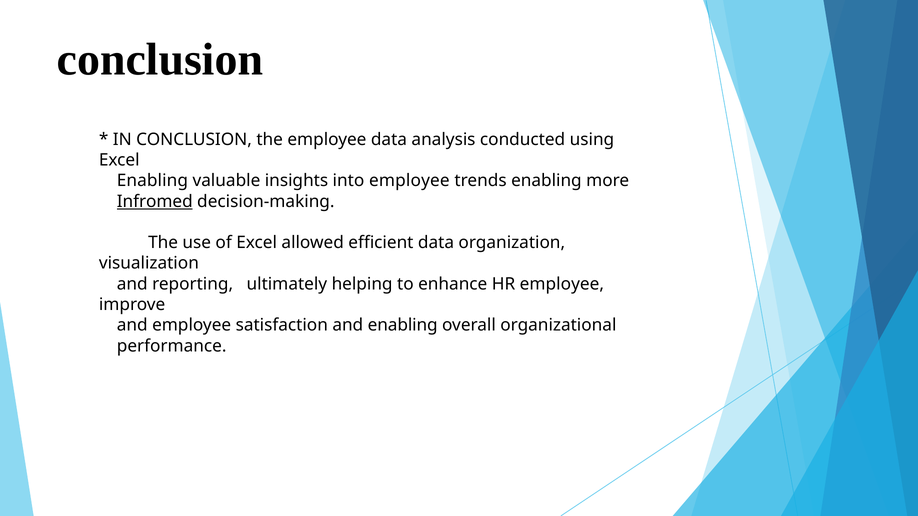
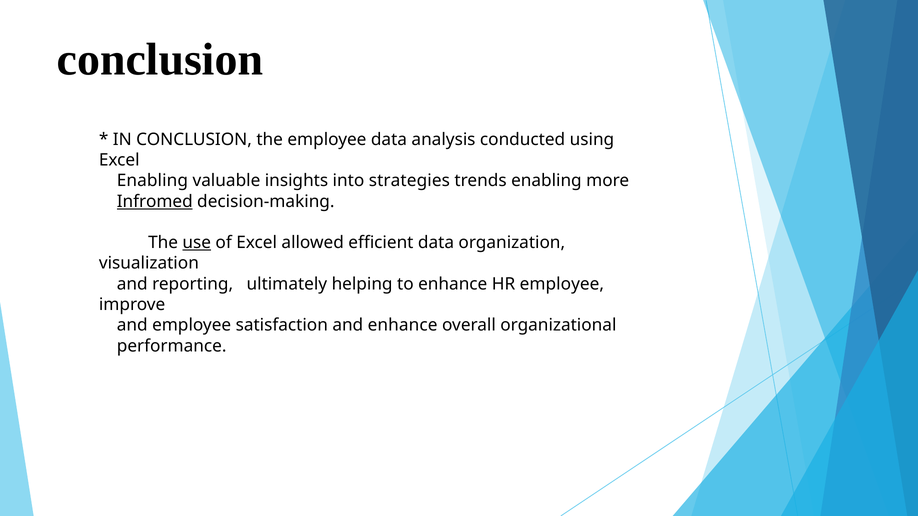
into employee: employee -> strategies
use underline: none -> present
and enabling: enabling -> enhance
